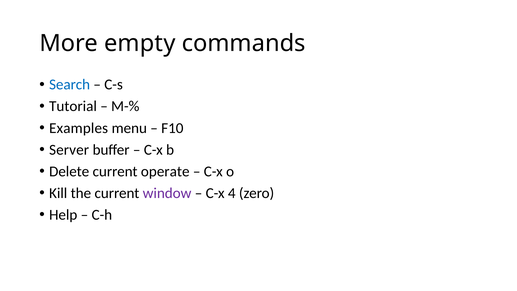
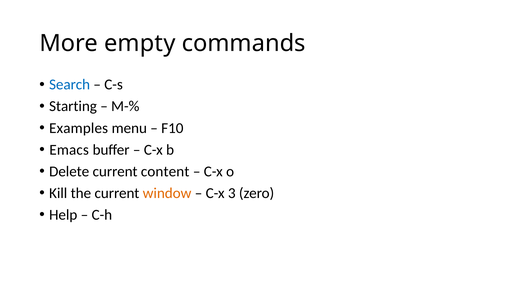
Tutorial: Tutorial -> Starting
Server: Server -> Emacs
operate: operate -> content
window colour: purple -> orange
4: 4 -> 3
